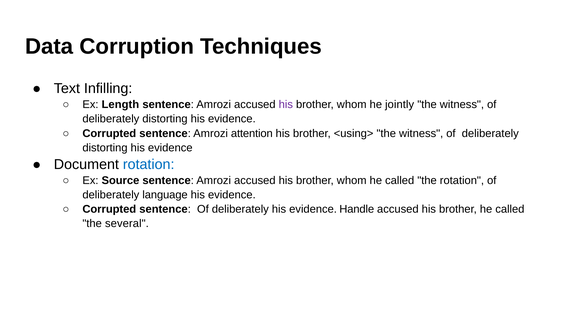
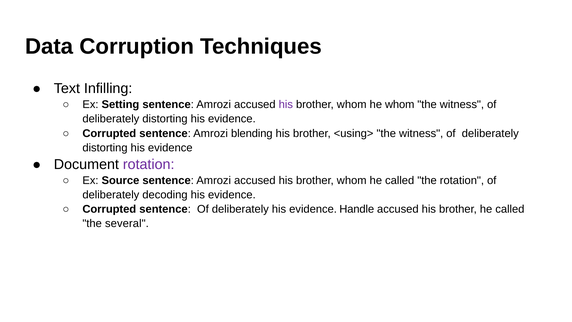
Length: Length -> Setting
he jointly: jointly -> whom
attention: attention -> blending
rotation at (149, 164) colour: blue -> purple
language: language -> decoding
